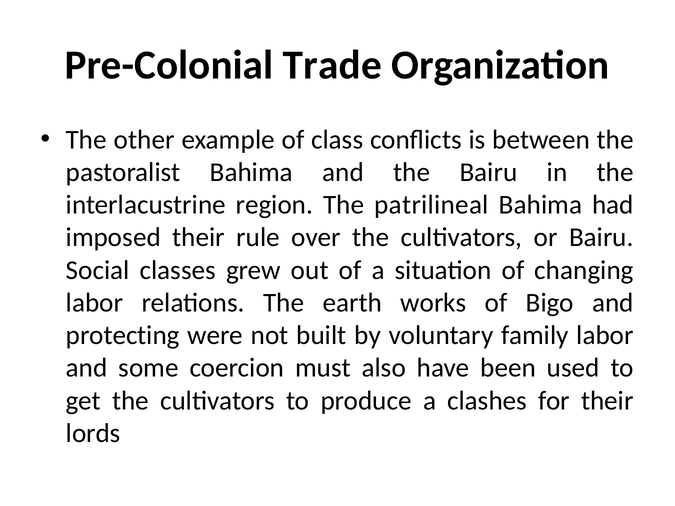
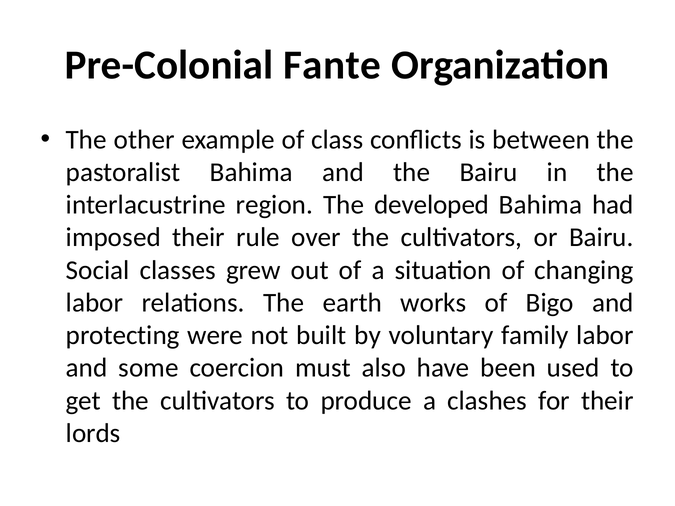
Trade: Trade -> Fante
patrilineal: patrilineal -> developed
